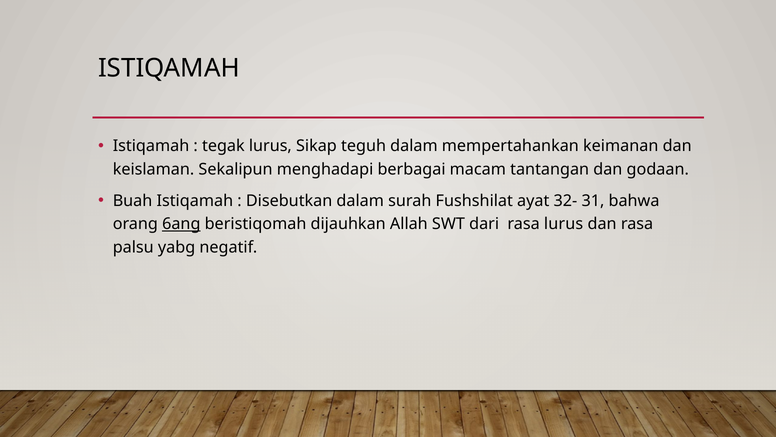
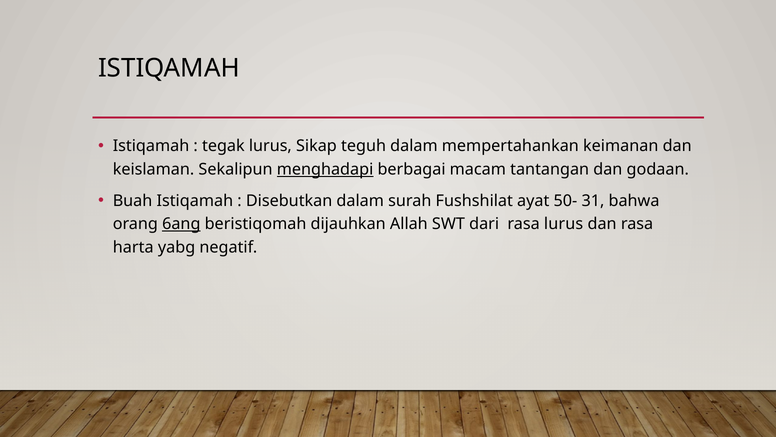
menghadapi underline: none -> present
32-: 32- -> 50-
palsu: palsu -> harta
